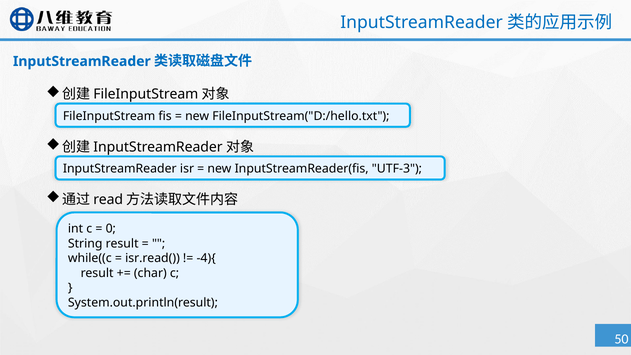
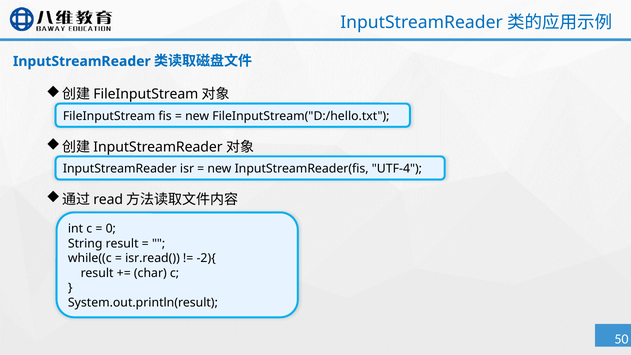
UTF-3: UTF-3 -> UTF-4
-4){: -4){ -> -2){
